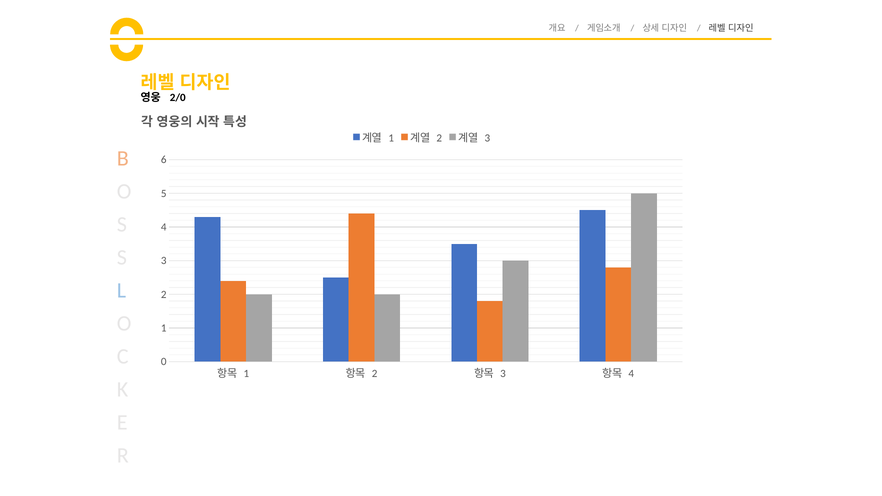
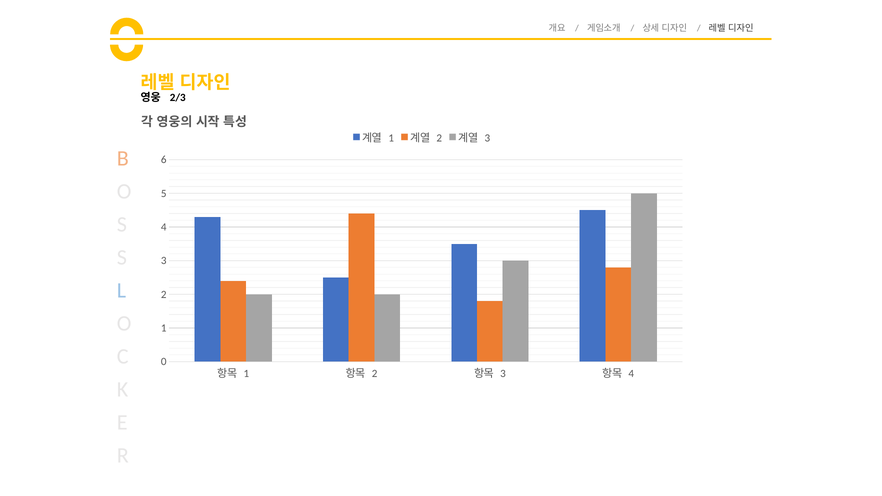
2/0: 2/0 -> 2/3
